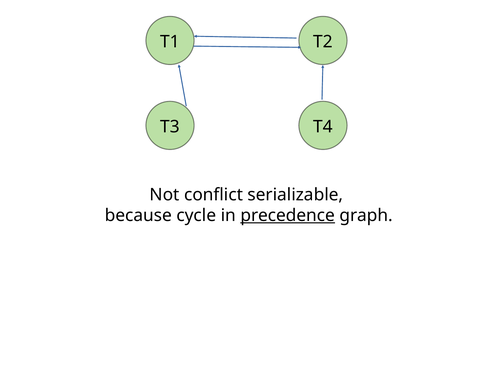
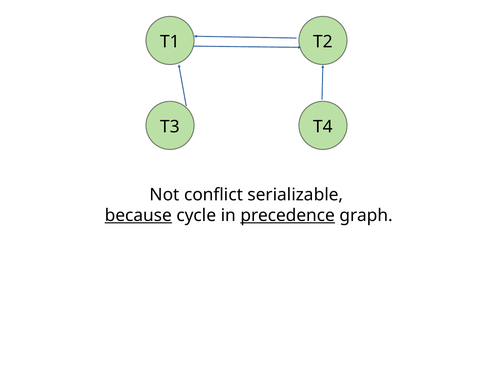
because underline: none -> present
